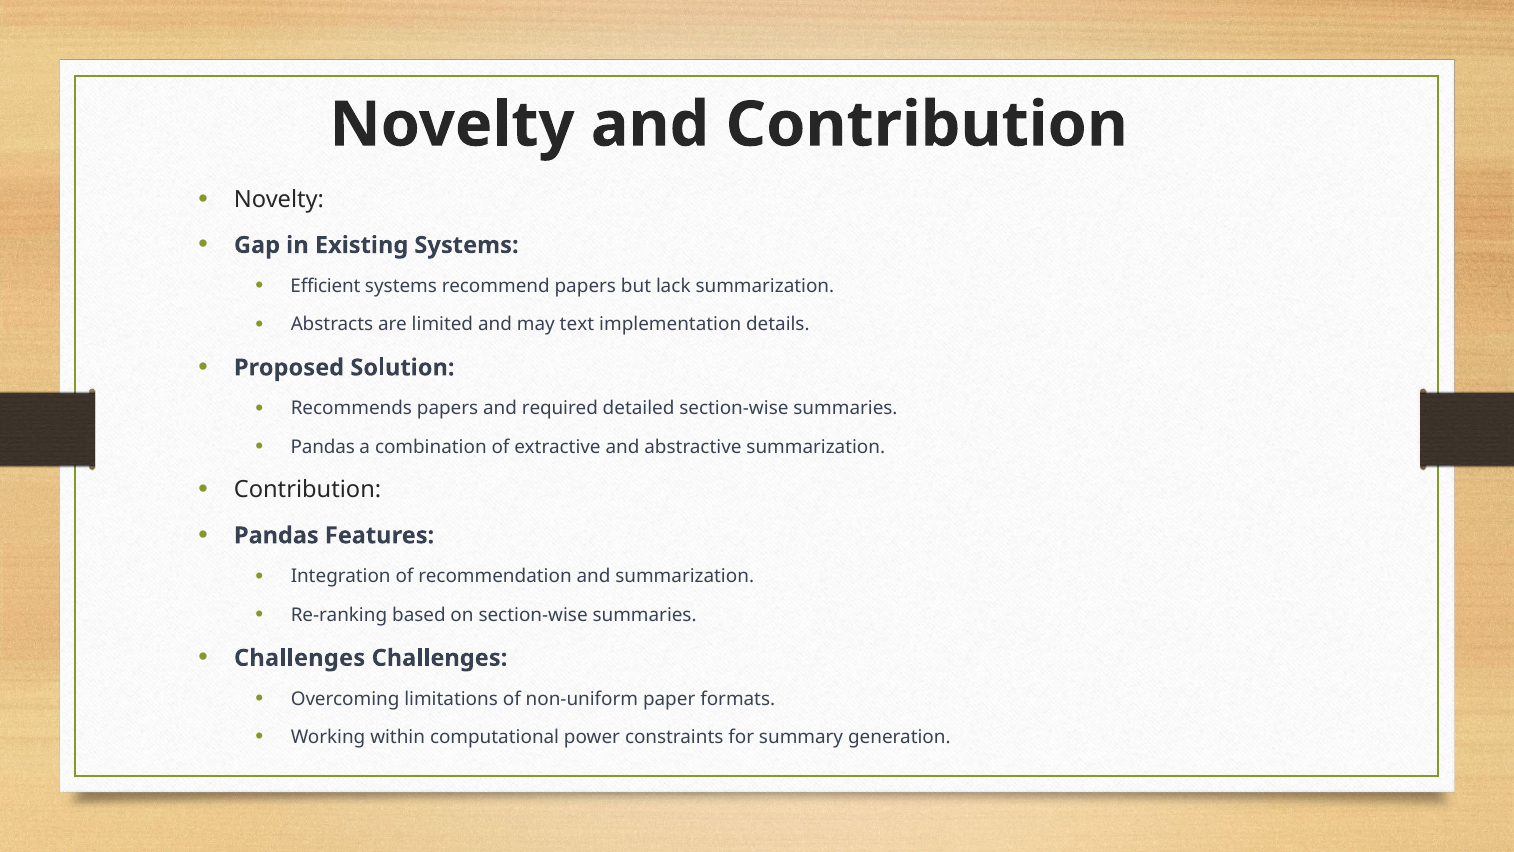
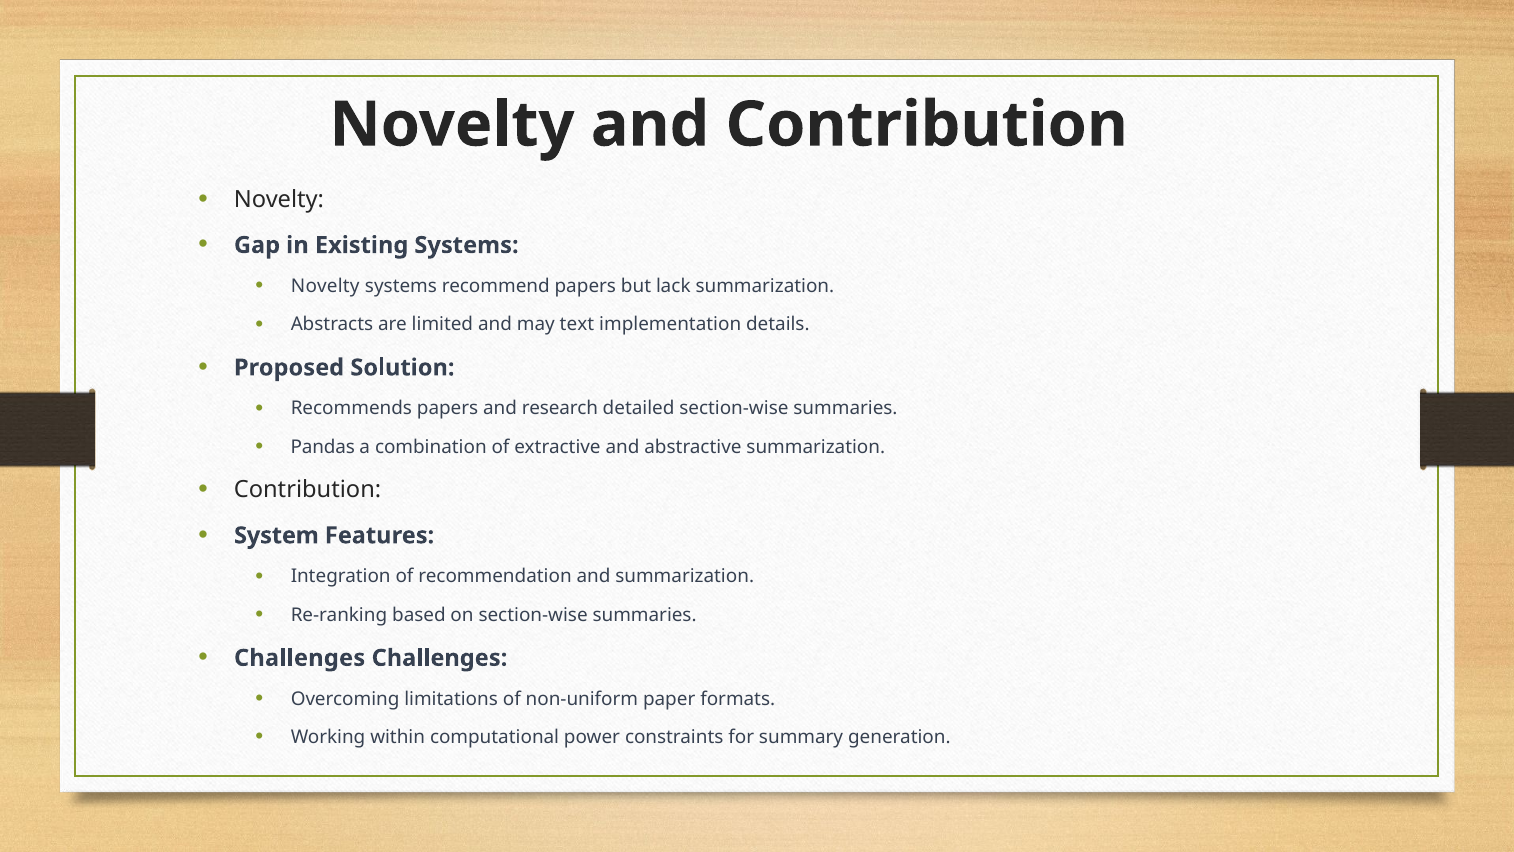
Efficient at (325, 286): Efficient -> Novelty
required: required -> research
Pandas at (276, 535): Pandas -> System
